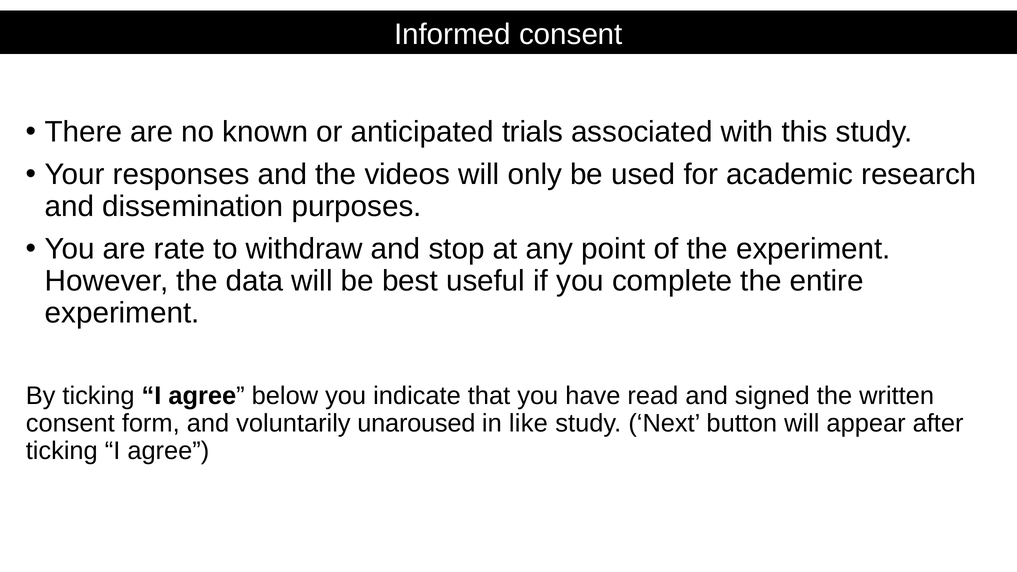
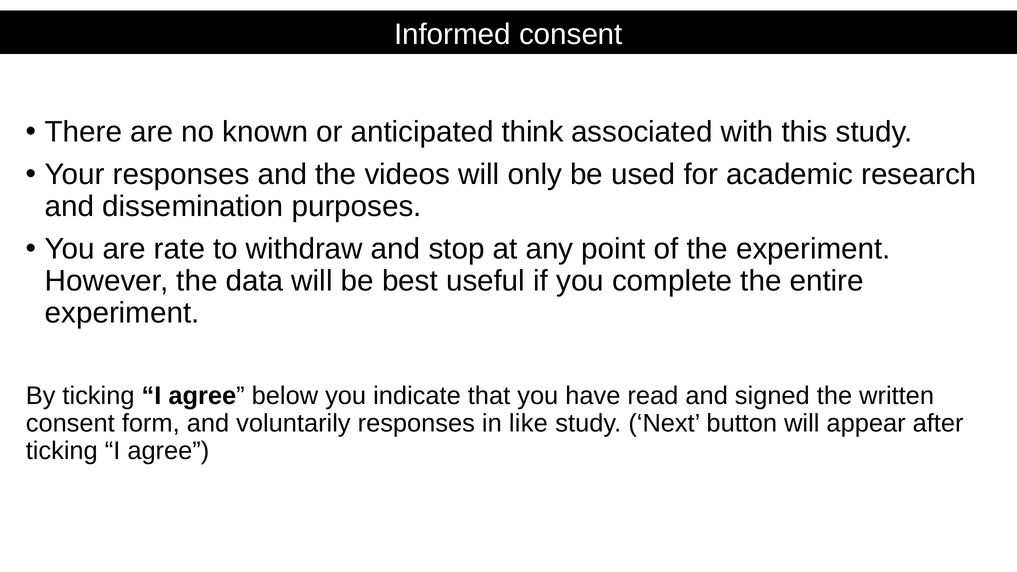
trials: trials -> think
voluntarily unaroused: unaroused -> responses
